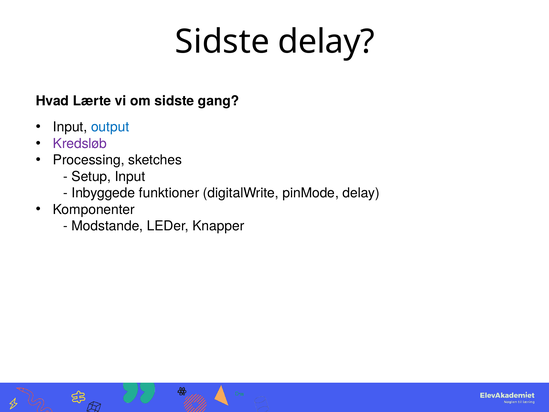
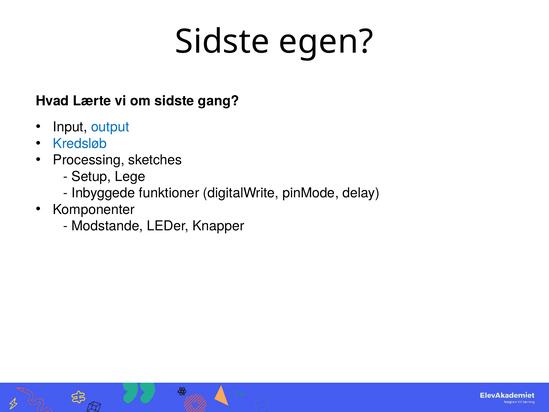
Sidste delay: delay -> egen
Kredsløb colour: purple -> blue
Setup Input: Input -> Lege
